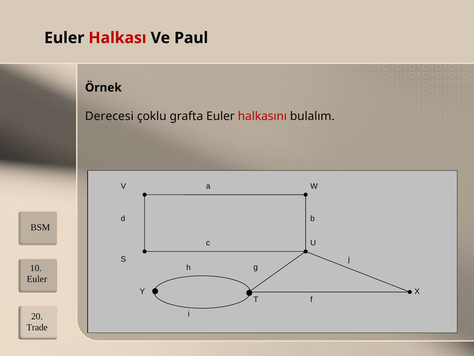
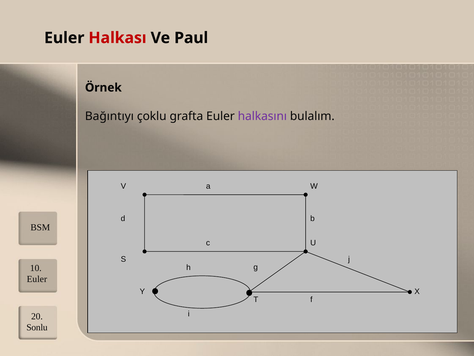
Derecesi: Derecesi -> Bağıntıyı
halkasını colour: red -> purple
Trade: Trade -> Sonlu
